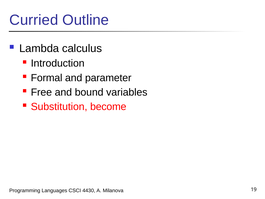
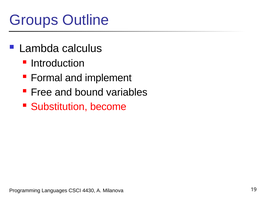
Curried: Curried -> Groups
parameter: parameter -> implement
